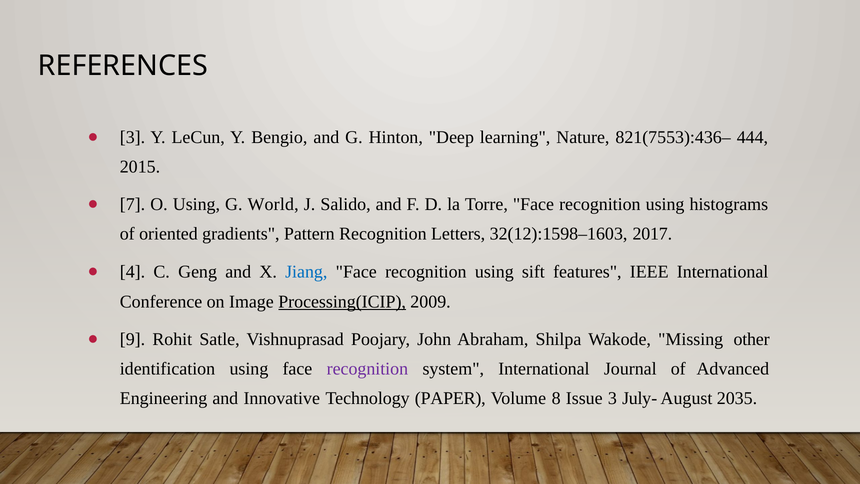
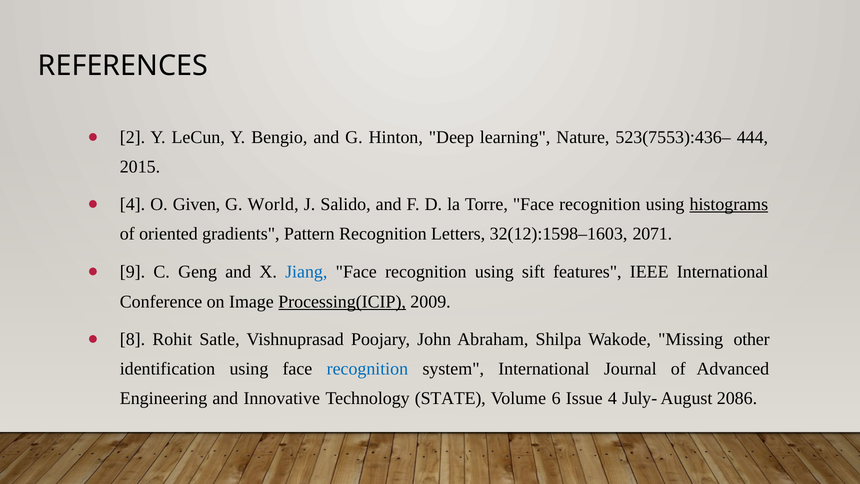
3 at (132, 137): 3 -> 2
821(7553):436–: 821(7553):436– -> 523(7553):436–
7 at (132, 204): 7 -> 4
O Using: Using -> Given
histograms underline: none -> present
2017: 2017 -> 2071
4: 4 -> 9
9: 9 -> 8
recognition at (367, 369) colour: purple -> blue
PAPER: PAPER -> STATE
8: 8 -> 6
Issue 3: 3 -> 4
2035: 2035 -> 2086
